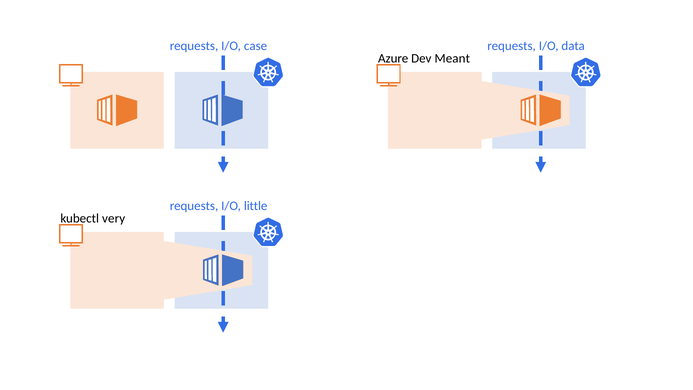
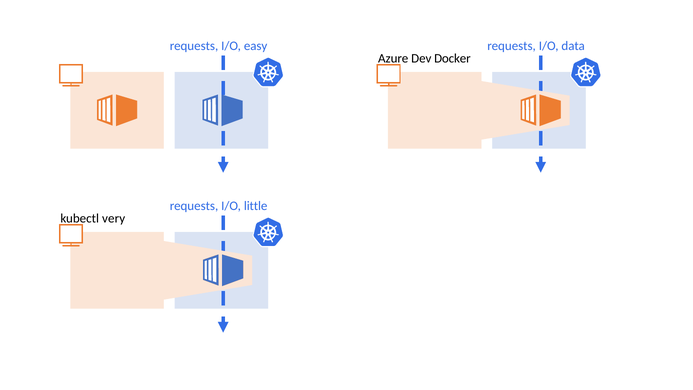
case: case -> easy
Meant: Meant -> Docker
